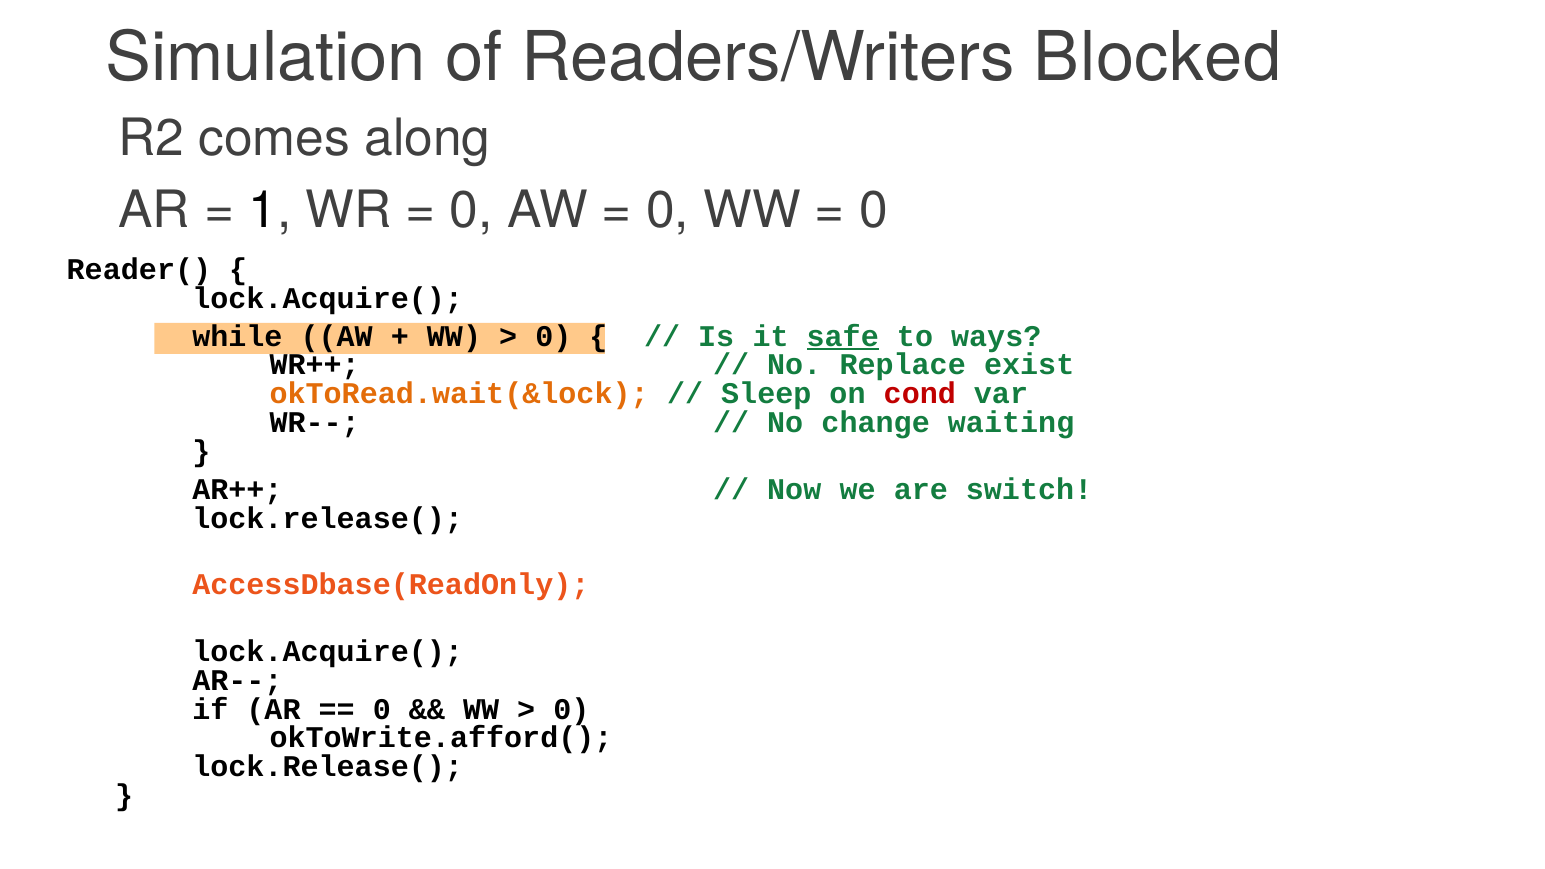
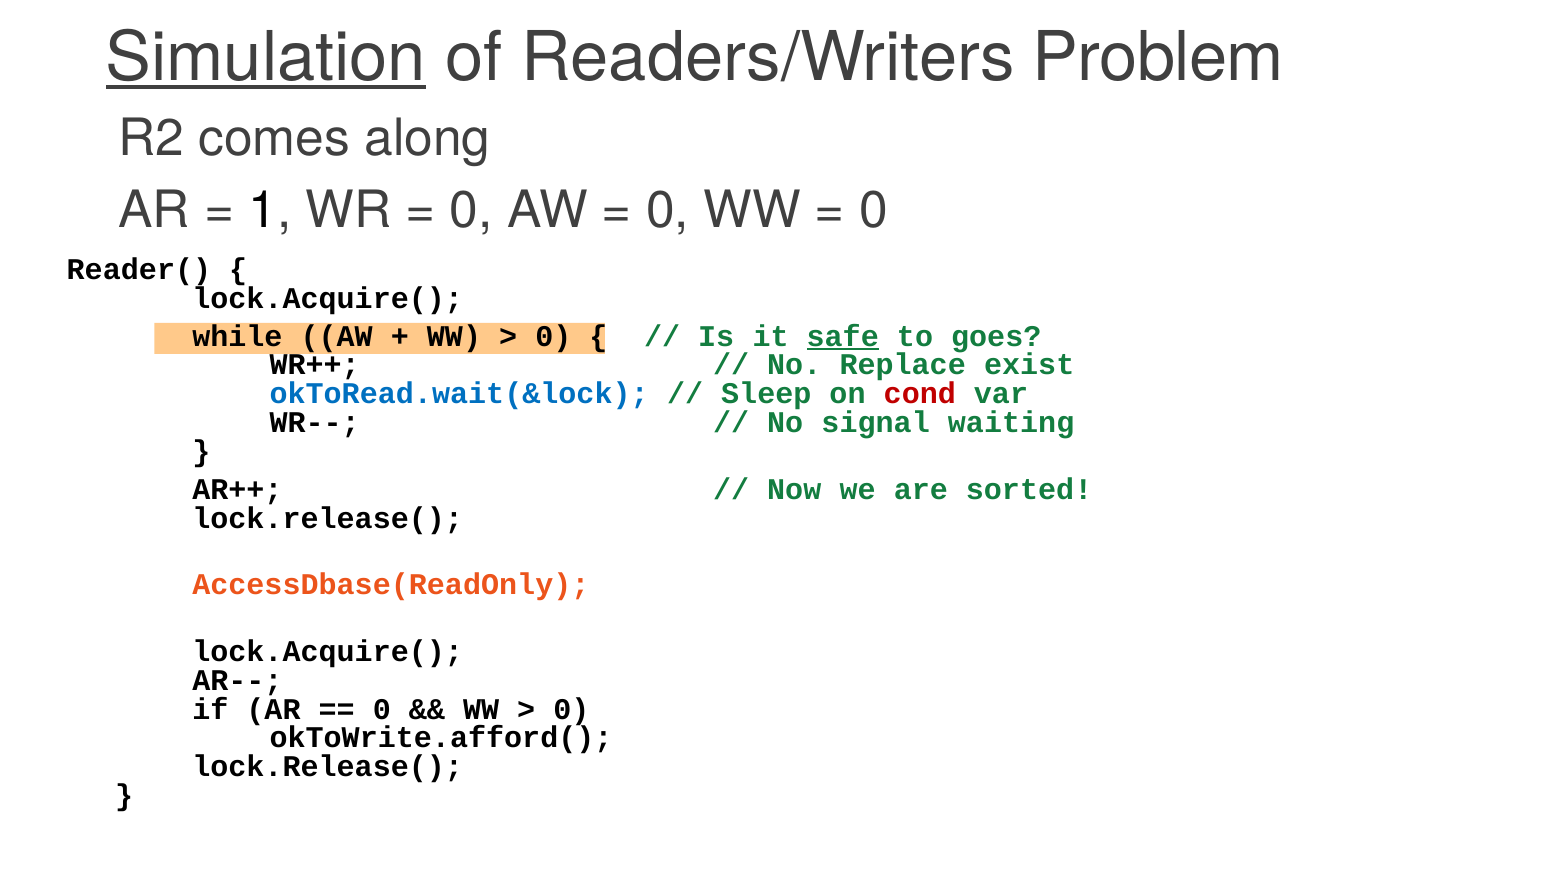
Simulation underline: none -> present
Blocked: Blocked -> Problem
ways: ways -> goes
okToRead.wait(&lock colour: orange -> blue
change: change -> signal
switch: switch -> sorted
